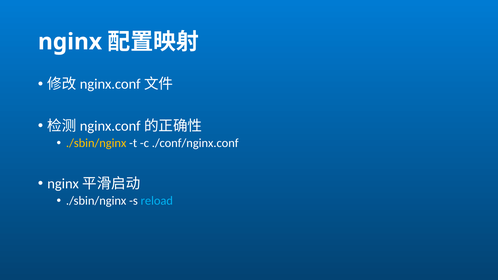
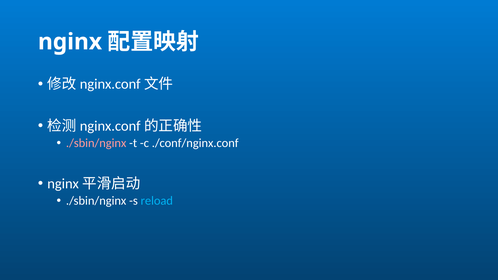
./sbin/nginx at (96, 143) colour: yellow -> pink
